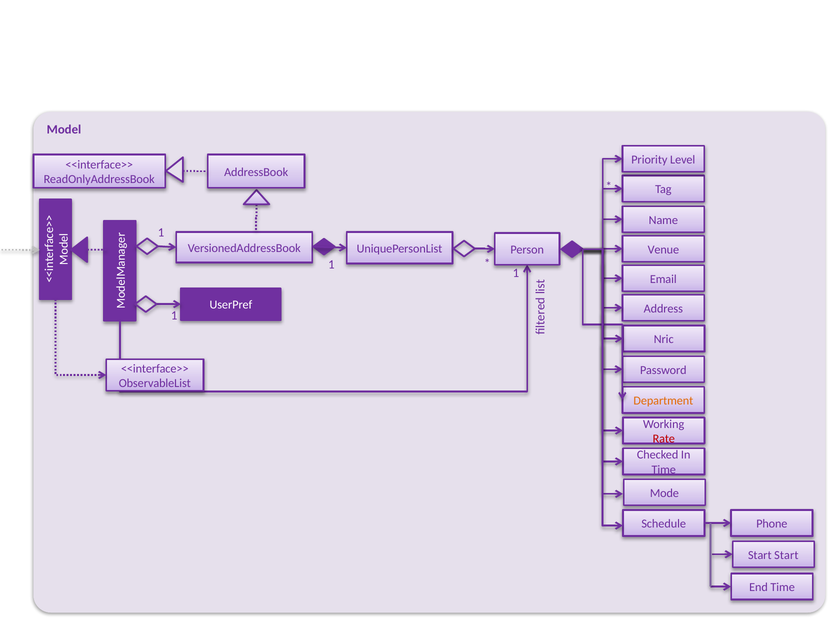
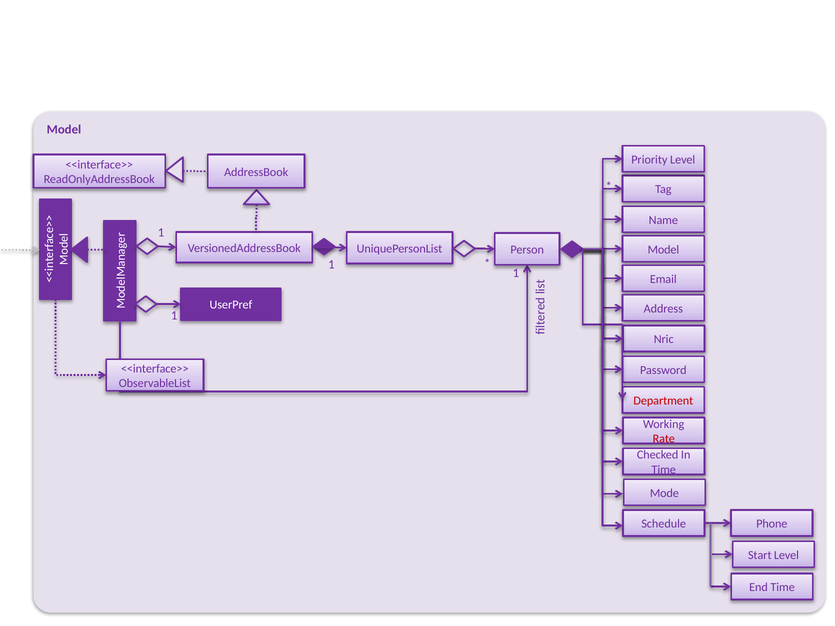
Venue at (663, 250): Venue -> Model
Department colour: orange -> red
Start Start: Start -> Level
